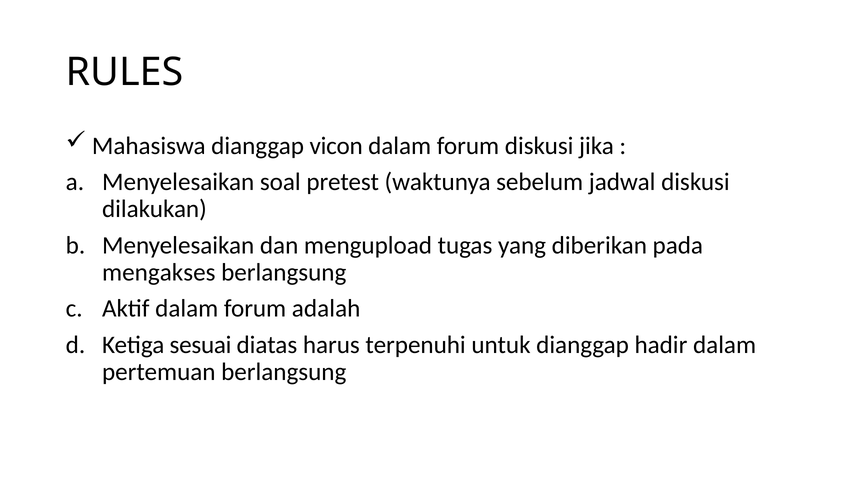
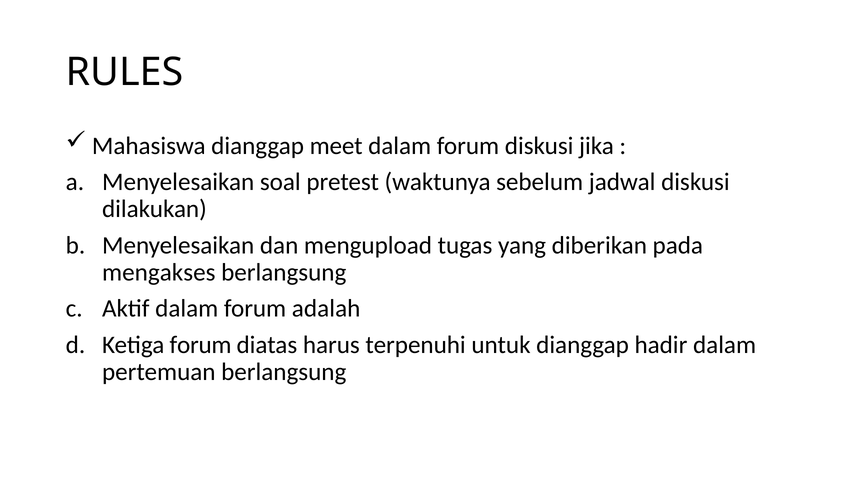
vicon: vicon -> meet
Ketiga sesuai: sesuai -> forum
